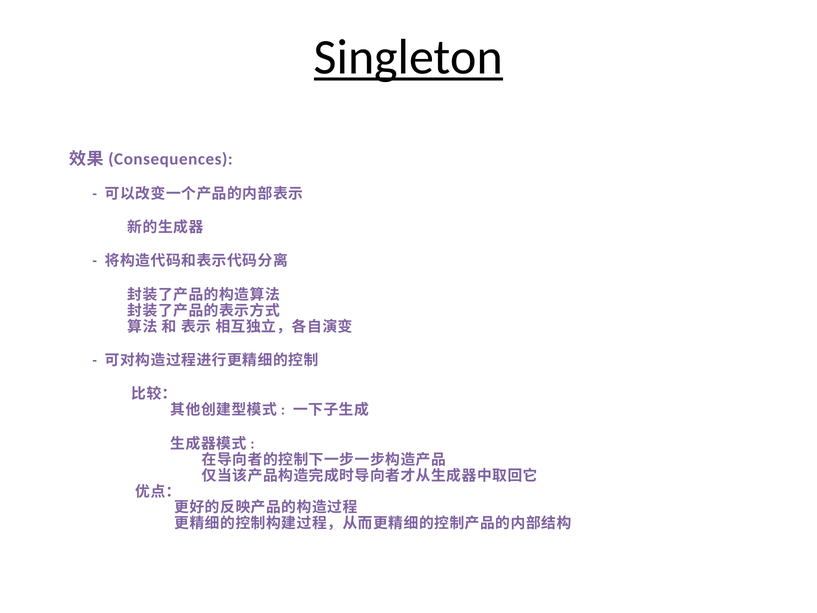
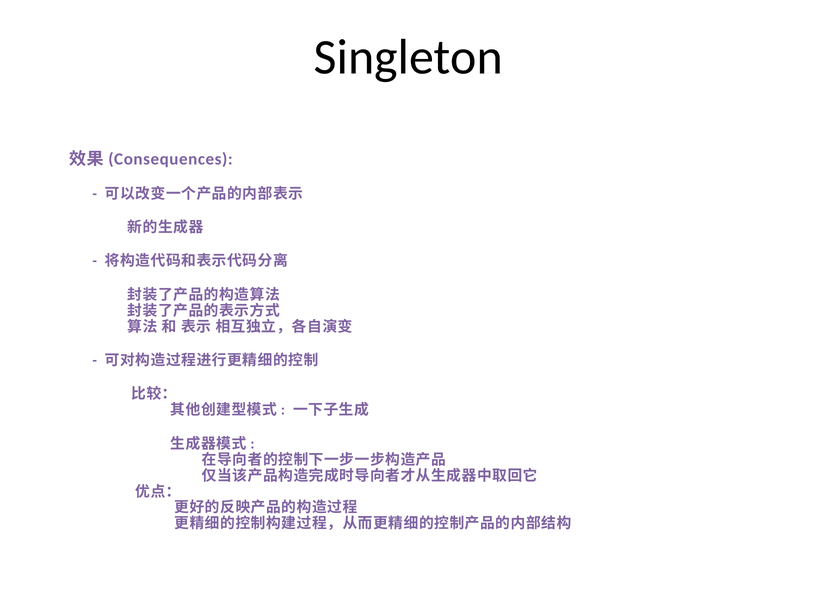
Singleton underline: present -> none
